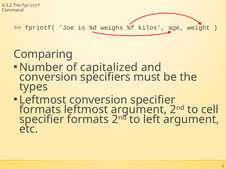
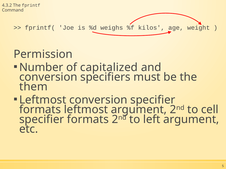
Comparing: Comparing -> Permission
types: types -> them
